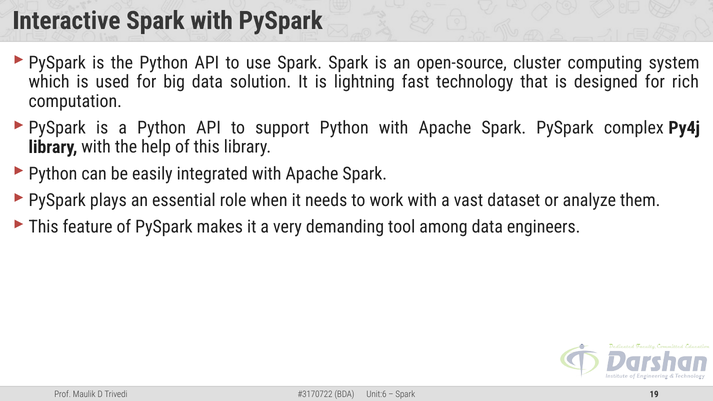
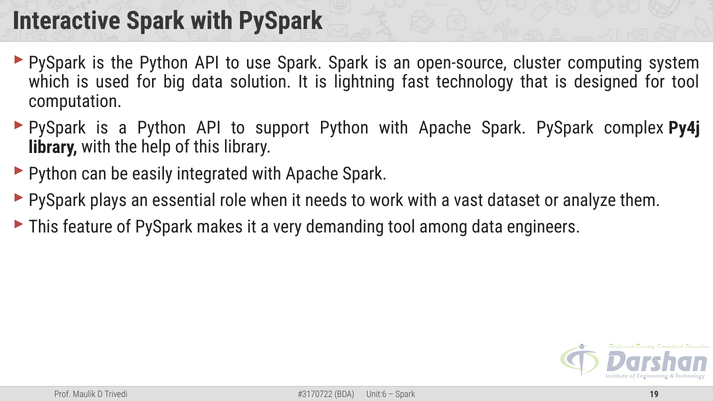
for rich: rich -> tool
